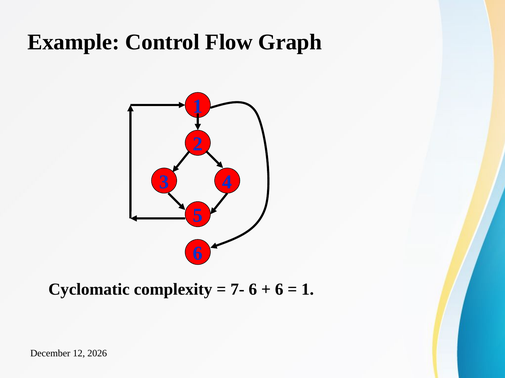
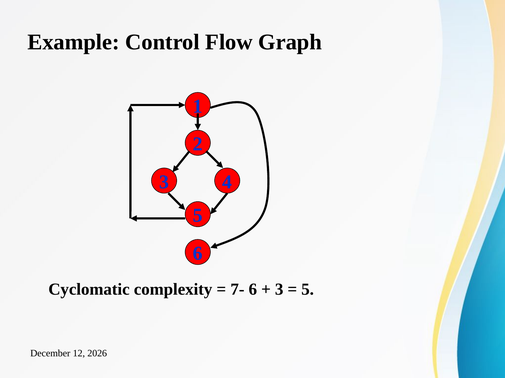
6 at (279, 290): 6 -> 3
1 at (308, 290): 1 -> 5
